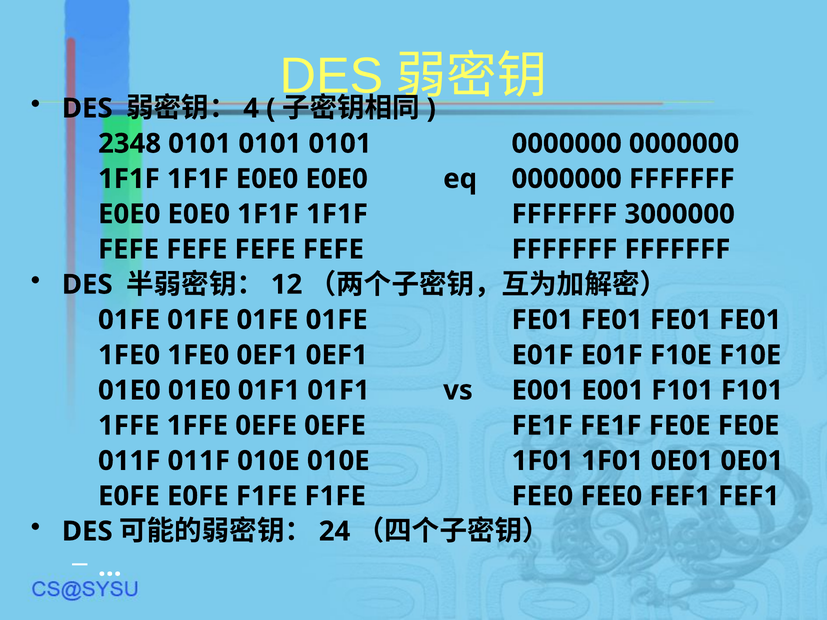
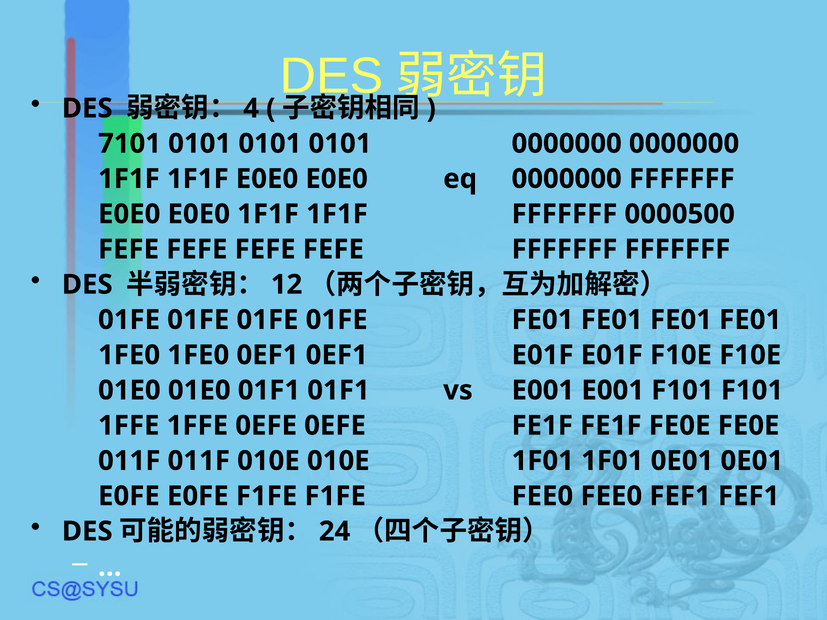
2348: 2348 -> 7101
3000000: 3000000 -> 0000500
